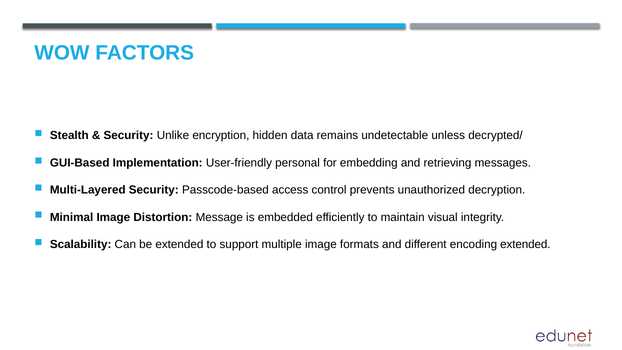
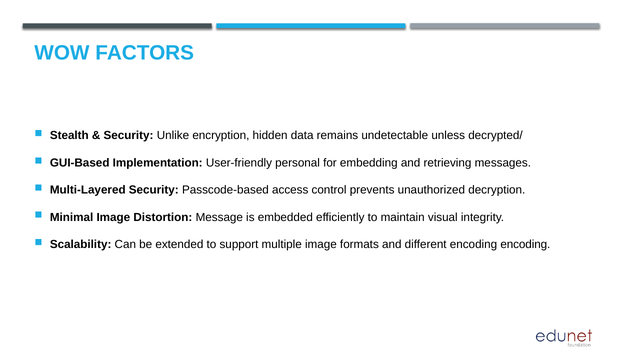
encoding extended: extended -> encoding
